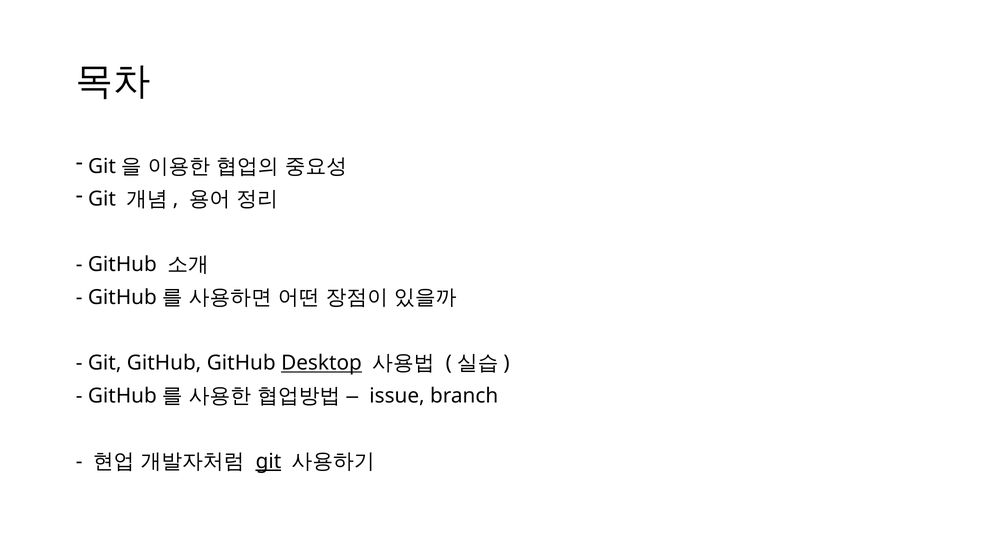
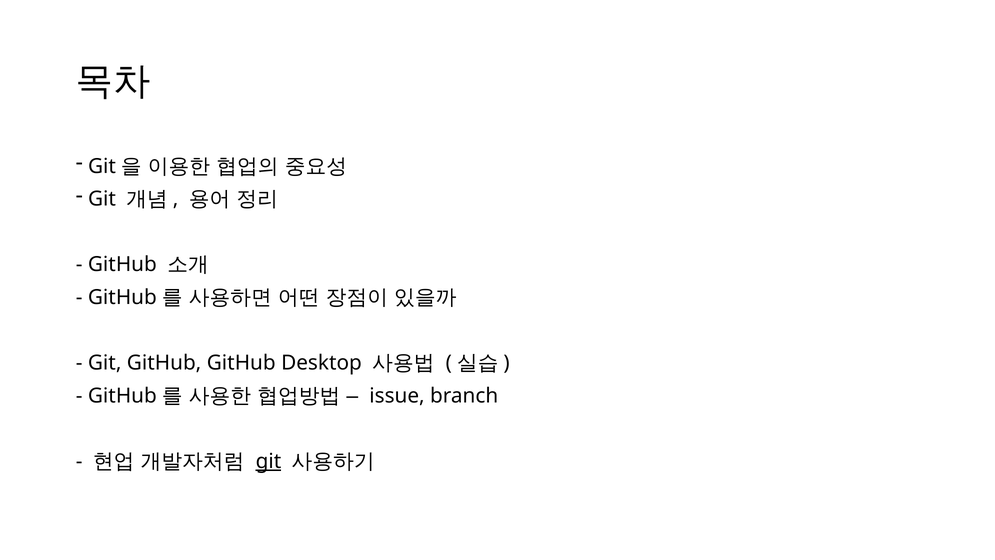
Desktop underline: present -> none
